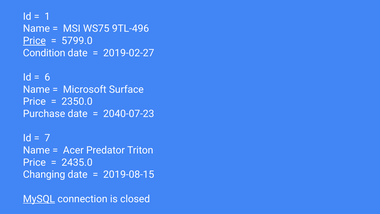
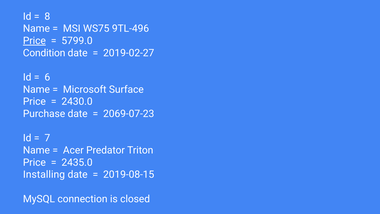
1: 1 -> 8
2350.0: 2350.0 -> 2430.0
2040-07-23: 2040-07-23 -> 2069-07-23
Changing: Changing -> Installing
MySQL underline: present -> none
